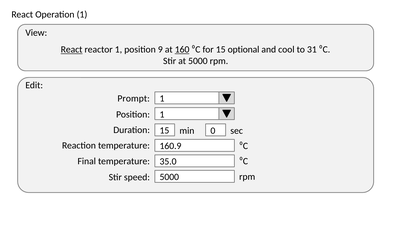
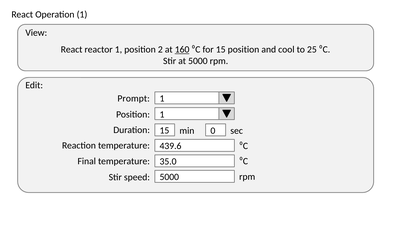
React at (72, 50) underline: present -> none
9: 9 -> 2
15 optional: optional -> position
31: 31 -> 25
160.9: 160.9 -> 439.6
